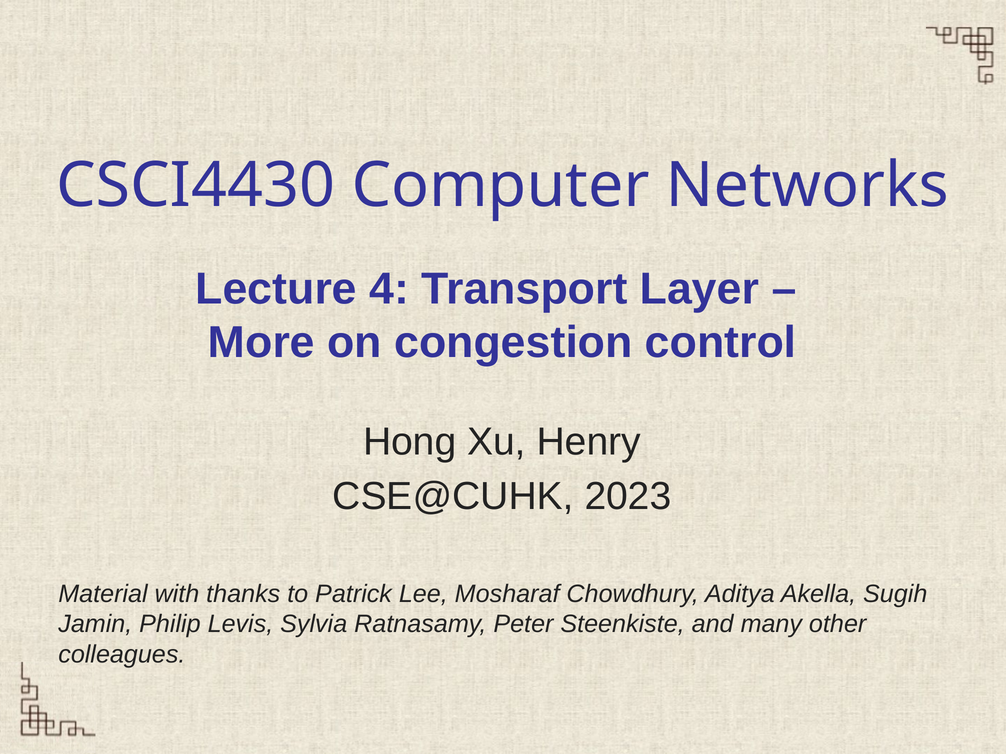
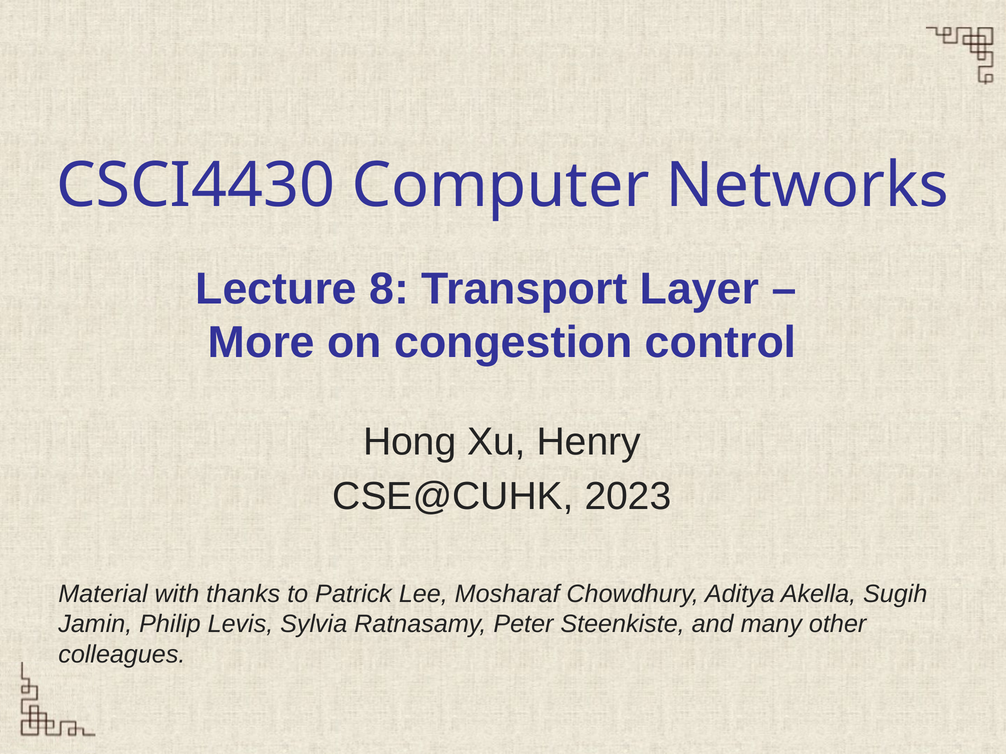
4: 4 -> 8
